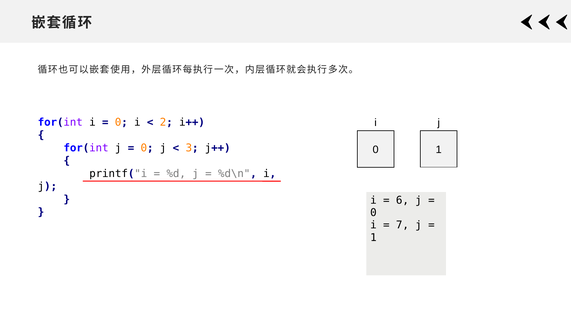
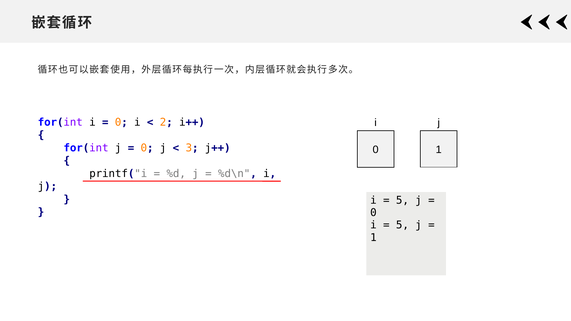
6 at (402, 200): 6 -> 5
7 at (402, 225): 7 -> 5
